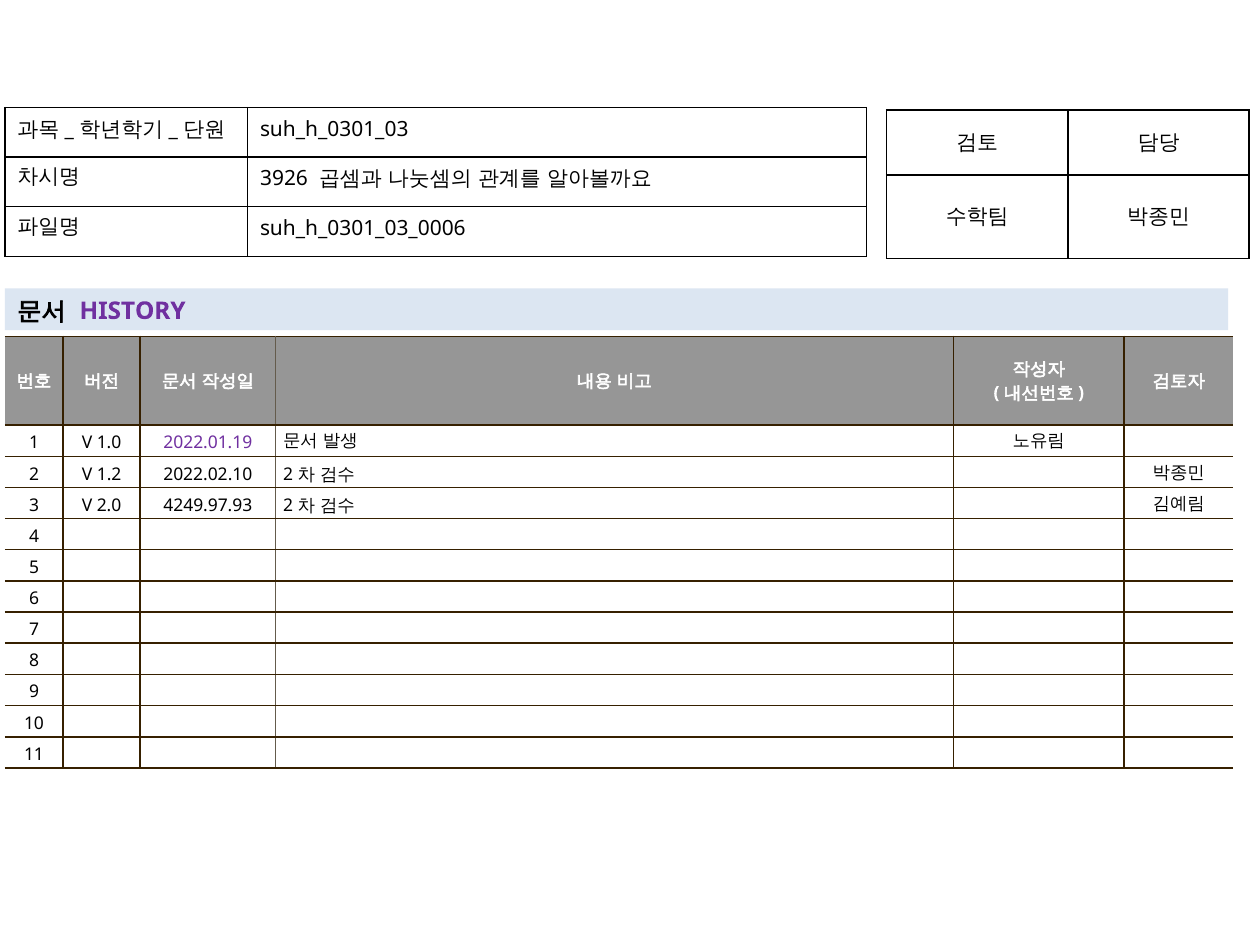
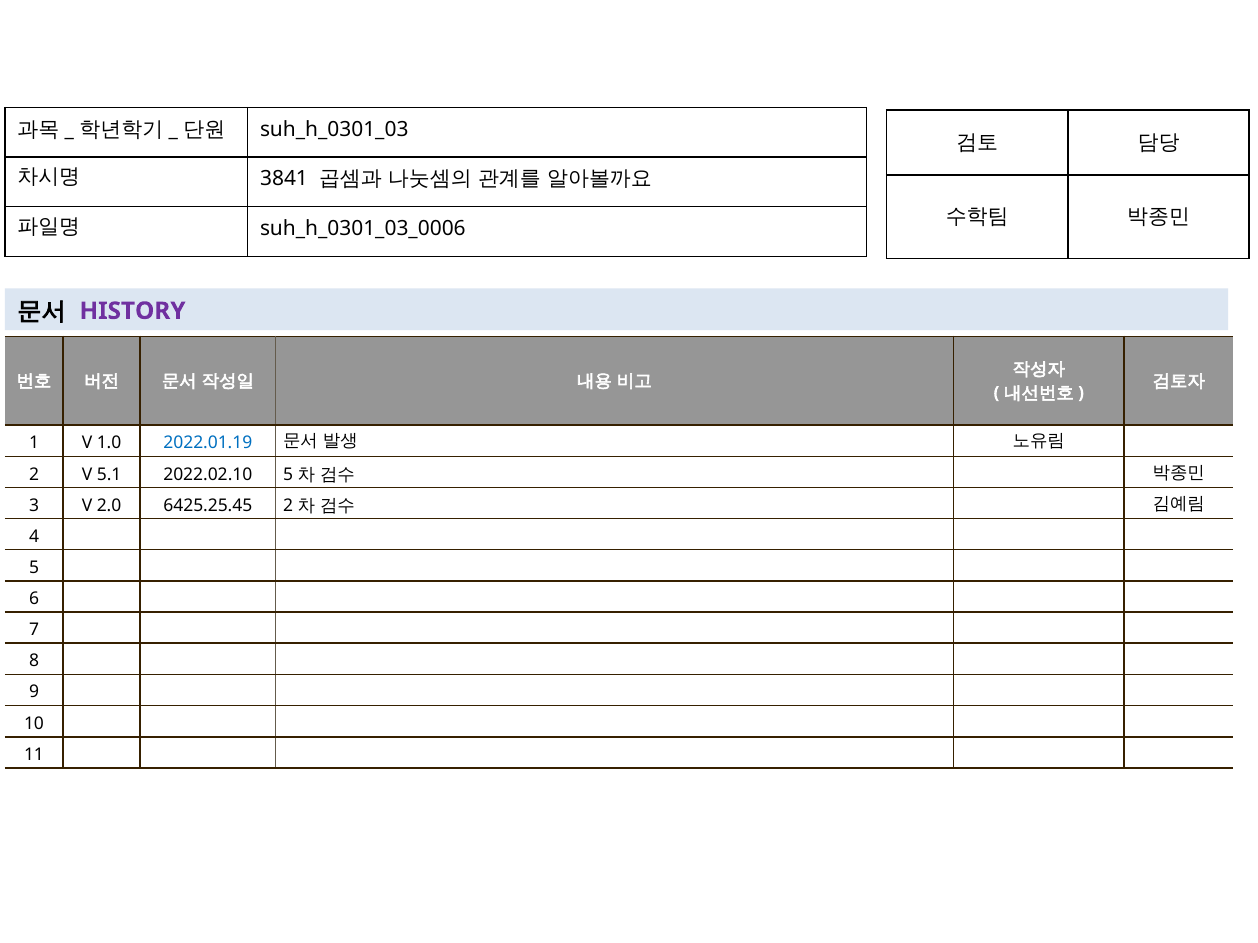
3926: 3926 -> 3841
2022.01.19 colour: purple -> blue
1.2: 1.2 -> 5.1
2022.02.10 2: 2 -> 5
4249.97.93: 4249.97.93 -> 6425.25.45
